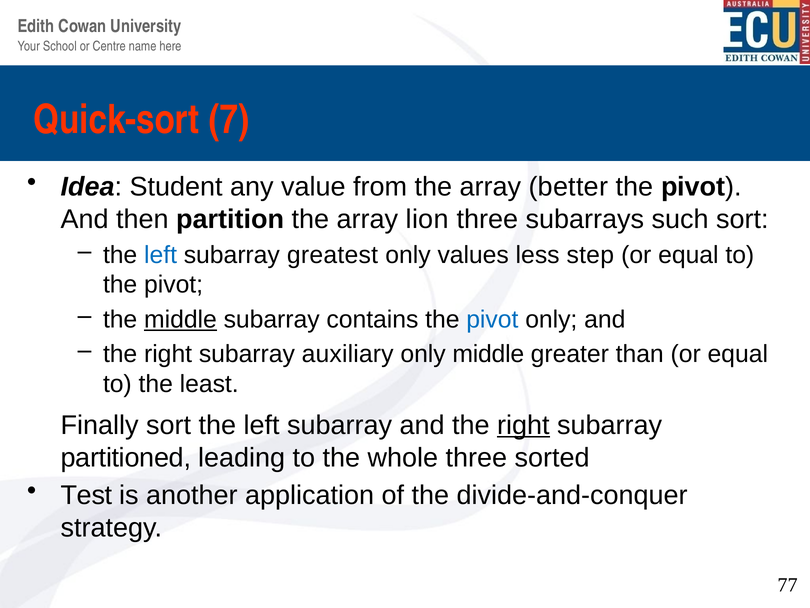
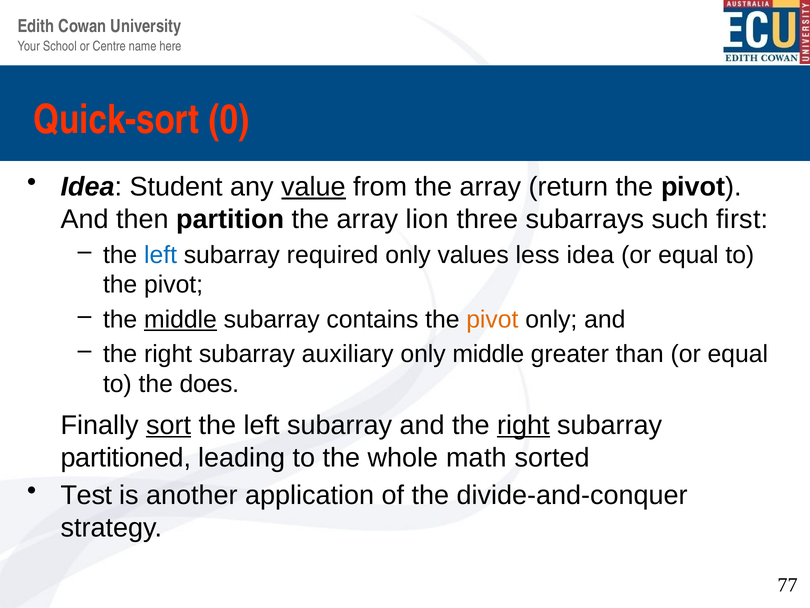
7: 7 -> 0
value underline: none -> present
better: better -> return
such sort: sort -> first
greatest: greatest -> required
less step: step -> idea
pivot at (492, 319) colour: blue -> orange
least: least -> does
sort at (169, 425) underline: none -> present
whole three: three -> math
